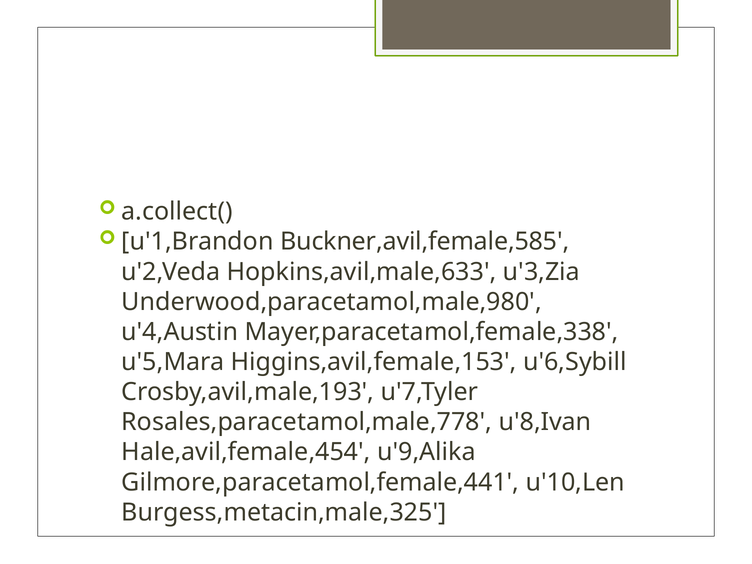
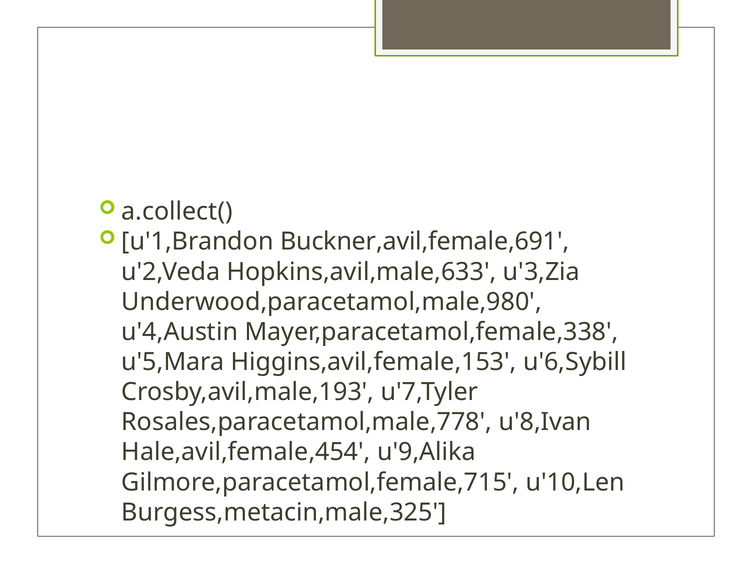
Buckner,avil,female,585: Buckner,avil,female,585 -> Buckner,avil,female,691
Gilmore,paracetamol,female,441: Gilmore,paracetamol,female,441 -> Gilmore,paracetamol,female,715
